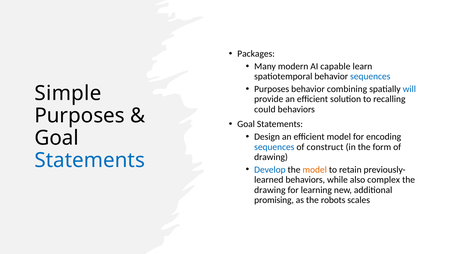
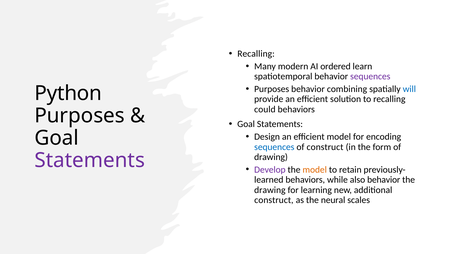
Packages at (256, 54): Packages -> Recalling
capable: capable -> ordered
sequences at (370, 76) colour: blue -> purple
Simple: Simple -> Python
Statements at (90, 160) colour: blue -> purple
Develop colour: blue -> purple
also complex: complex -> behavior
promising at (274, 200): promising -> construct
robots: robots -> neural
